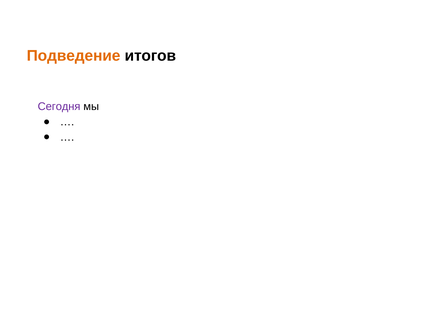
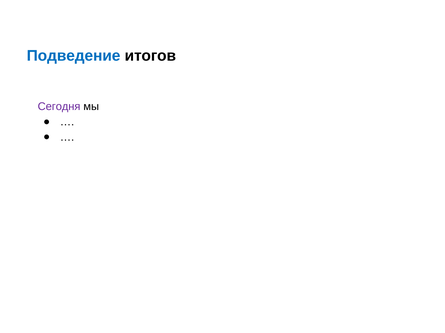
Подведение colour: orange -> blue
